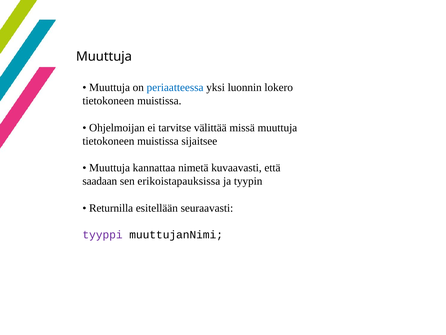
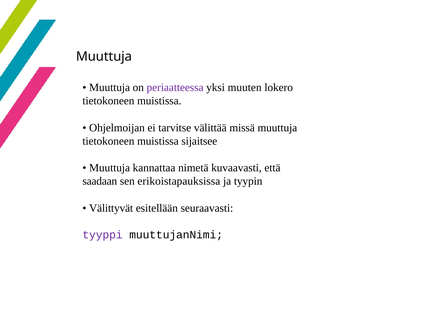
periaatteessa colour: blue -> purple
luonnin: luonnin -> muuten
Returnilla: Returnilla -> Välittyvät
